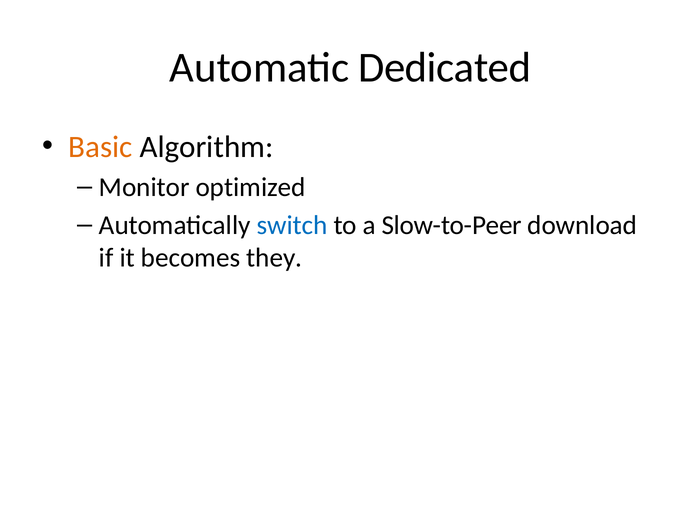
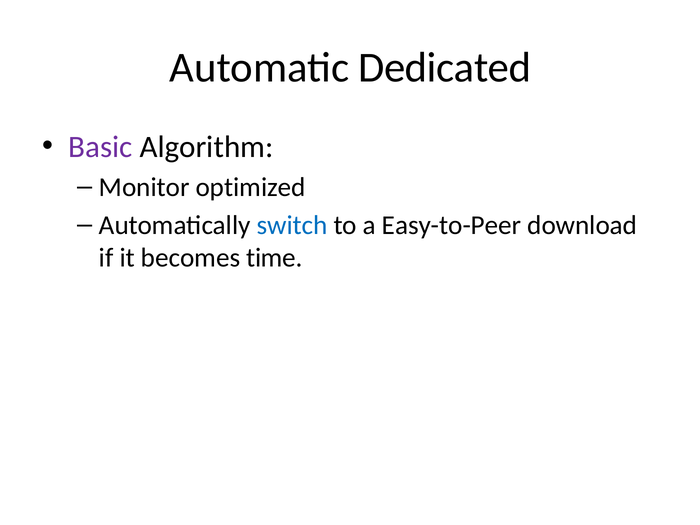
Basic colour: orange -> purple
Slow-to-Peer: Slow-to-Peer -> Easy-to-Peer
they: they -> time
